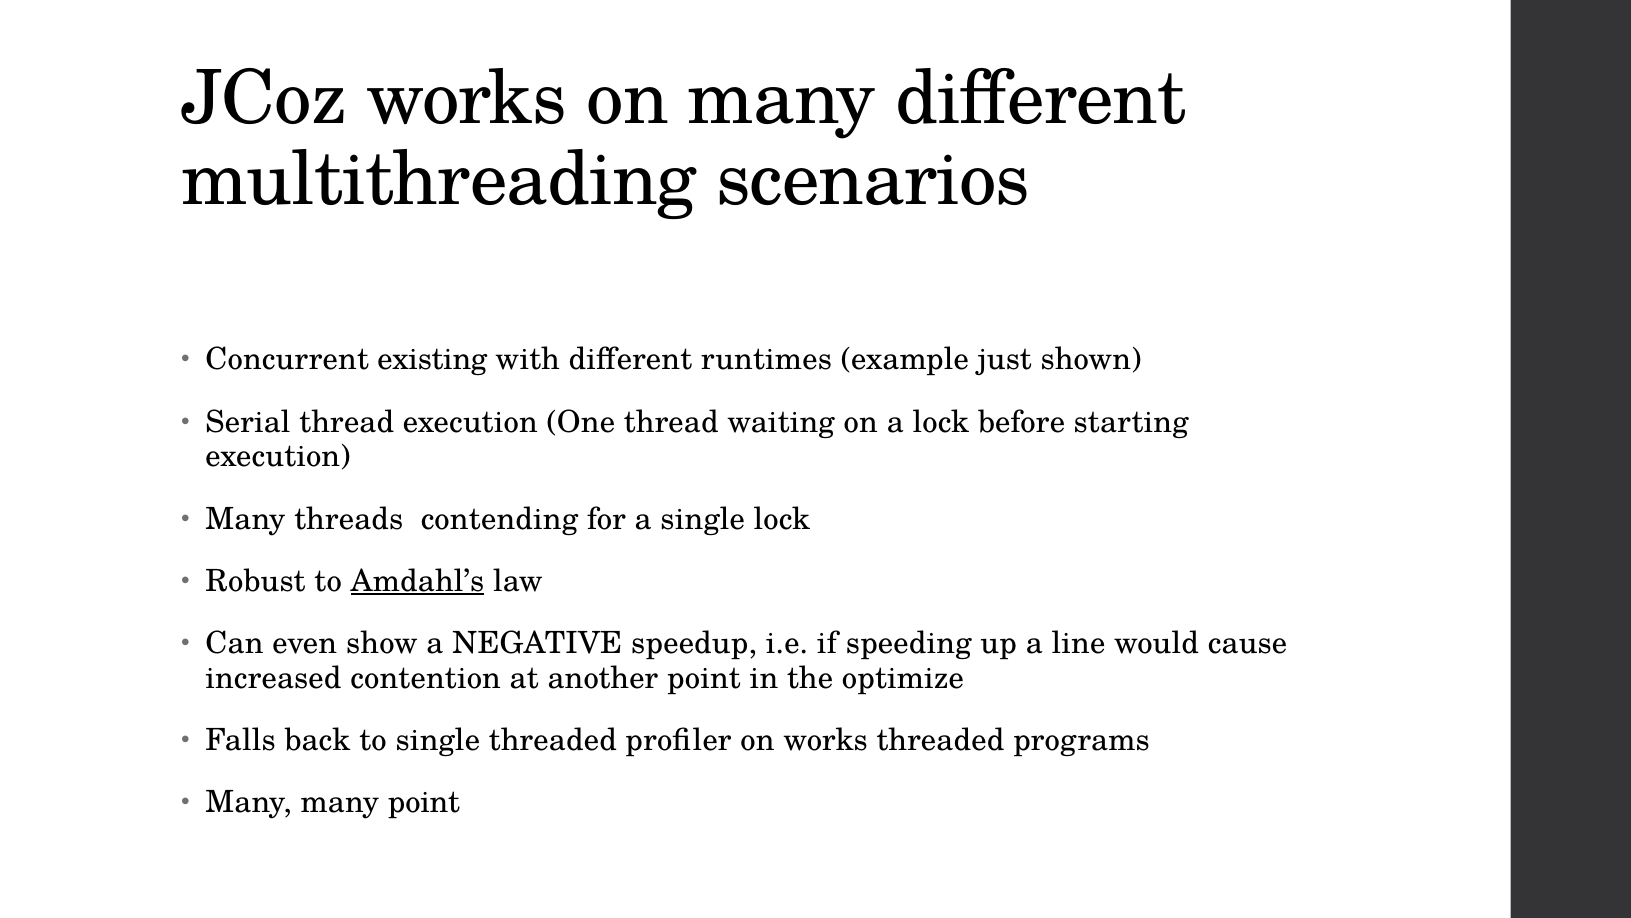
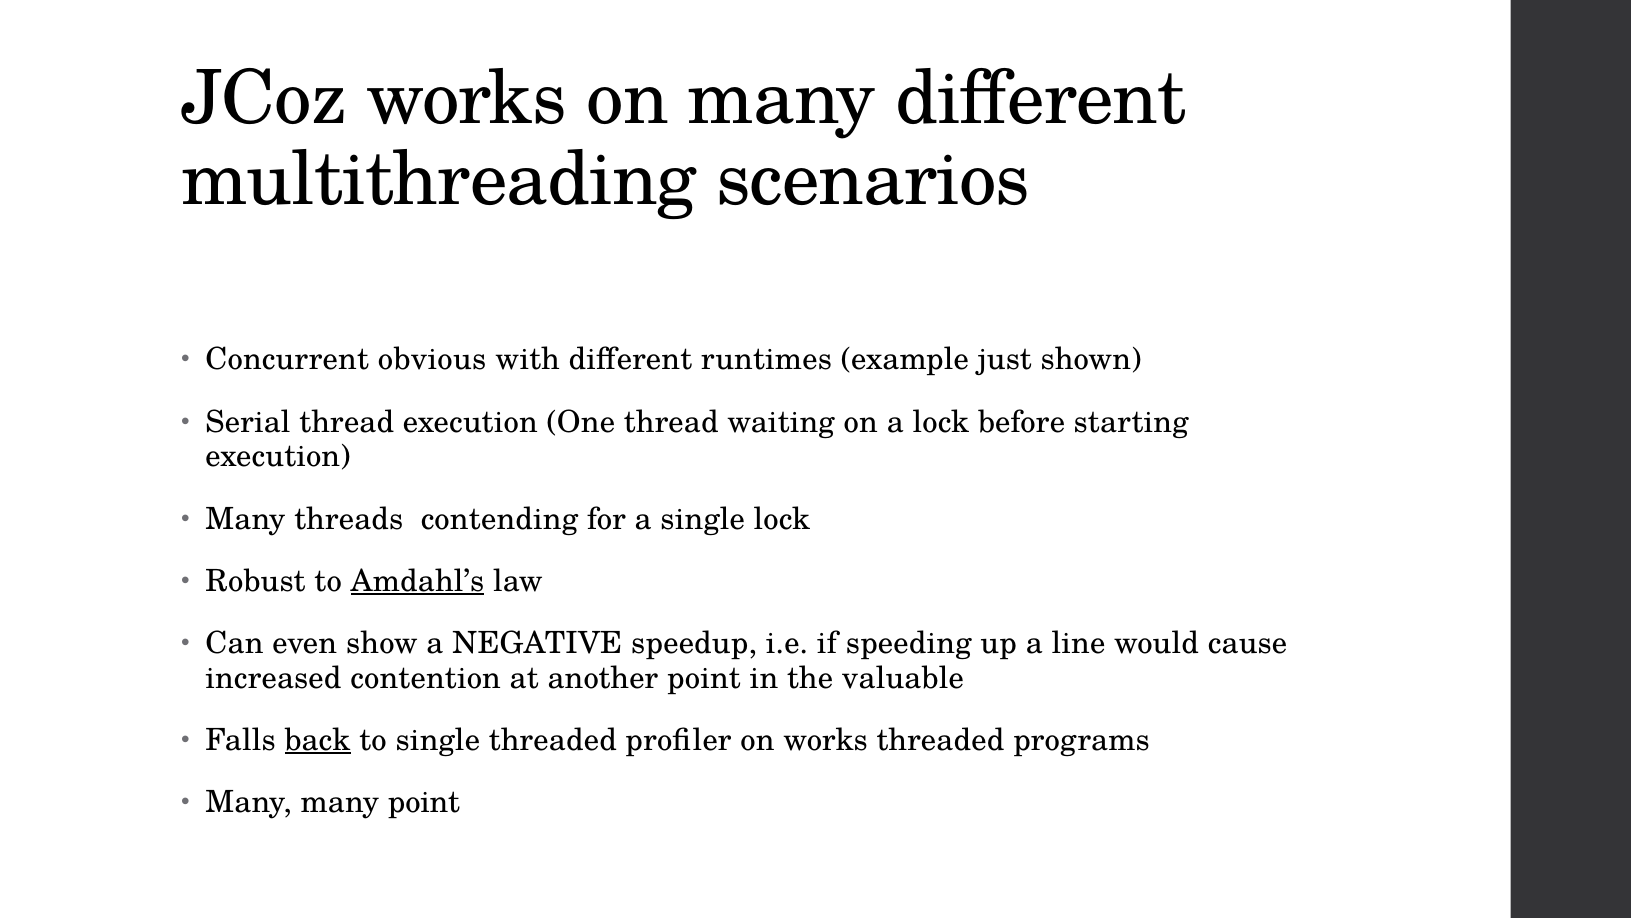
existing: existing -> obvious
optimize: optimize -> valuable
back underline: none -> present
